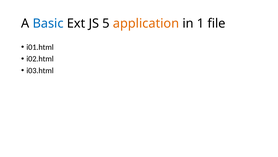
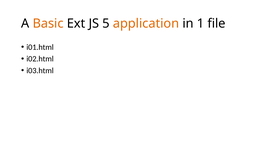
Basic colour: blue -> orange
